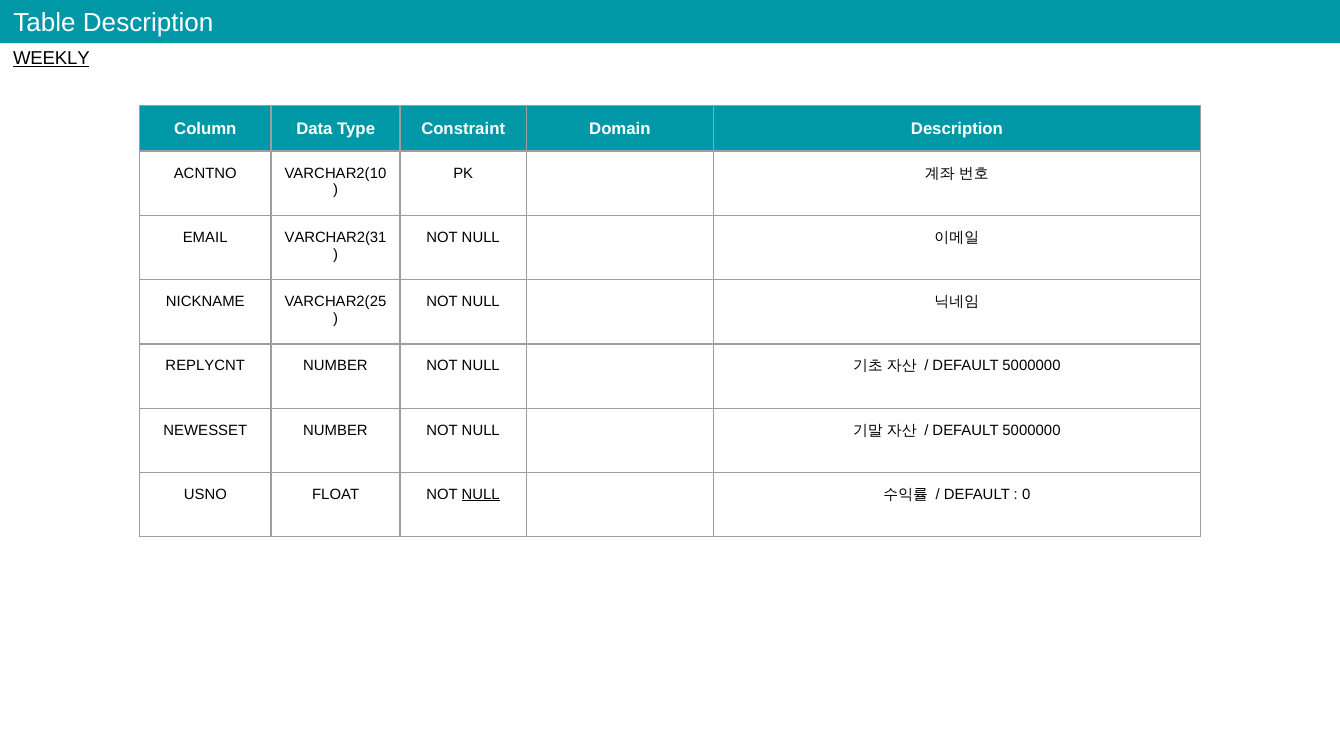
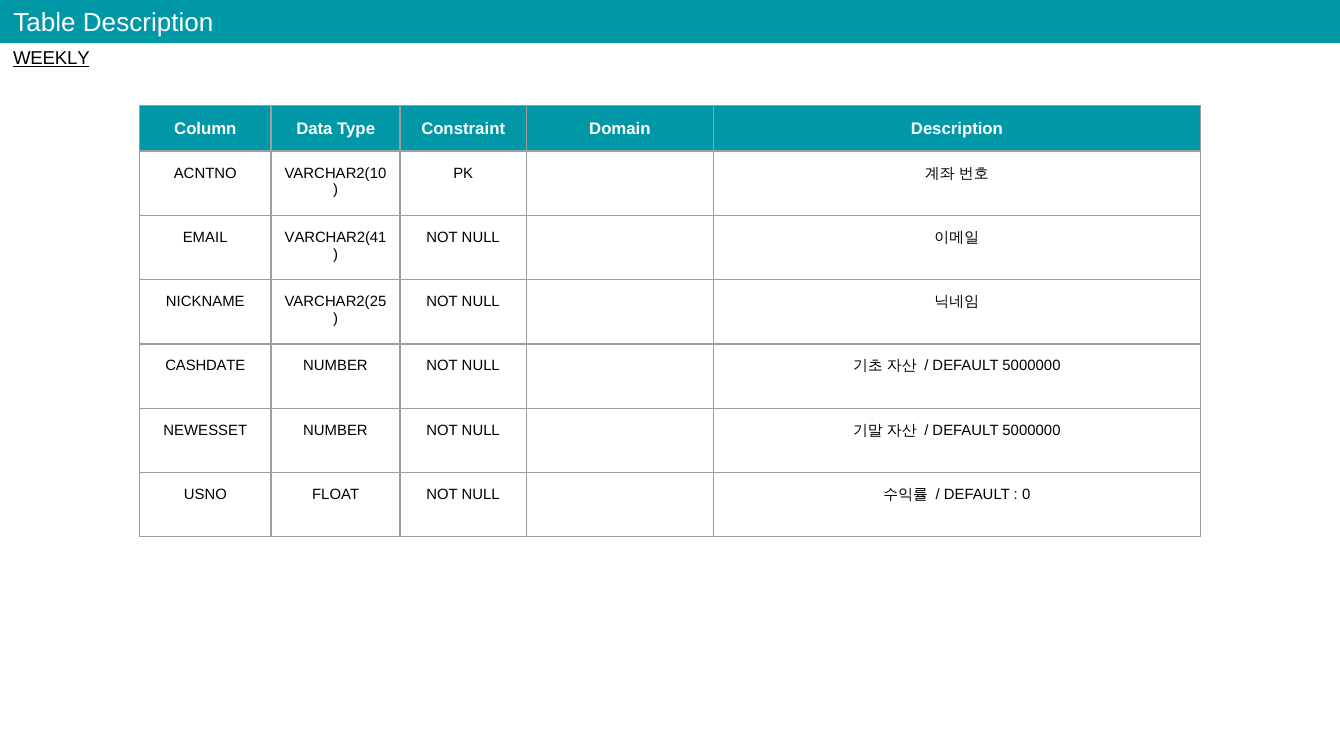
VARCHAR2(31: VARCHAR2(31 -> VARCHAR2(41
REPLYCNT: REPLYCNT -> CASHDATE
NULL at (481, 494) underline: present -> none
